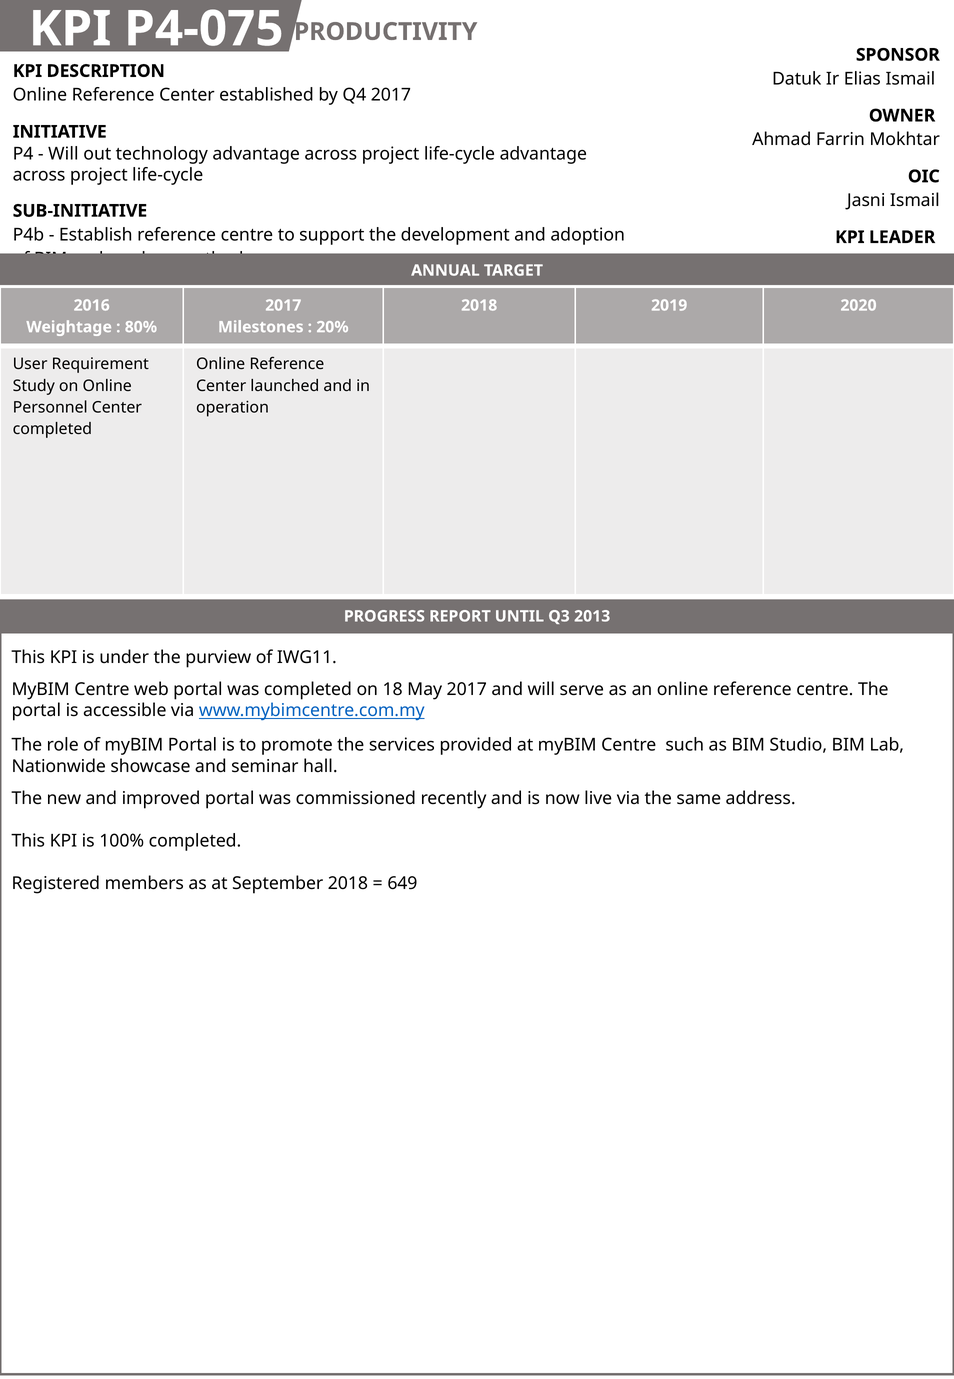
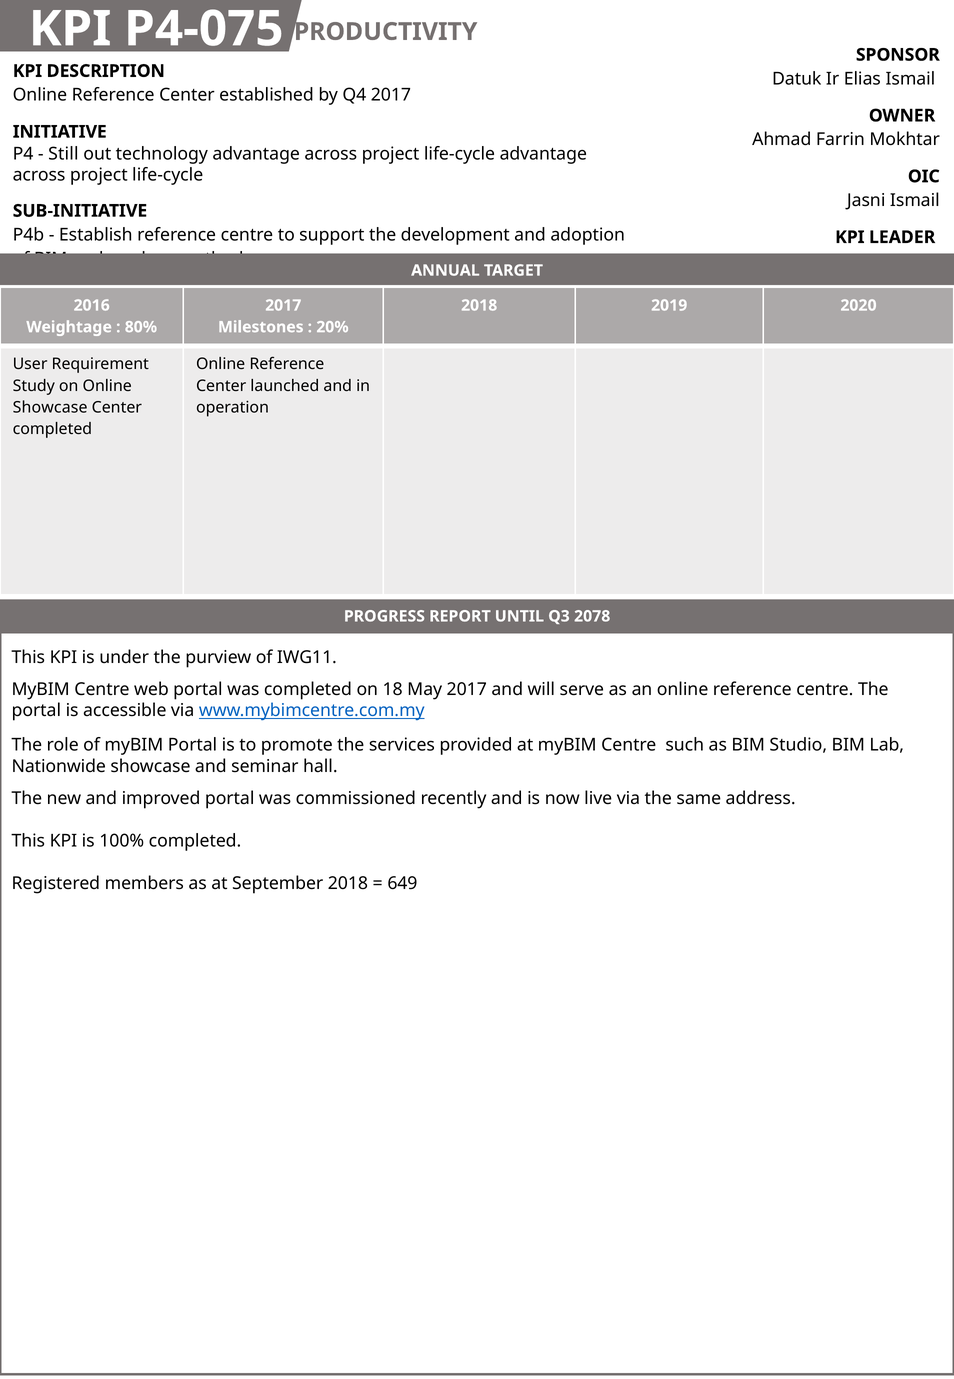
Will at (63, 154): Will -> Still
Personnel at (50, 407): Personnel -> Showcase
2013: 2013 -> 2078
